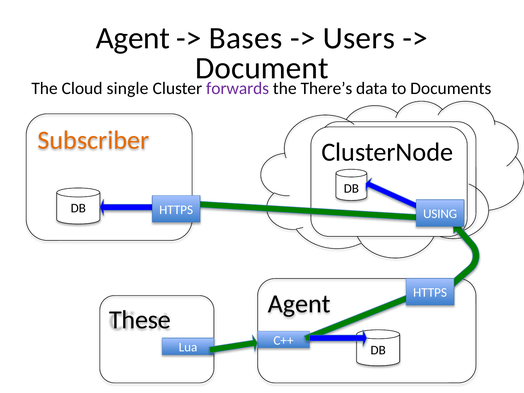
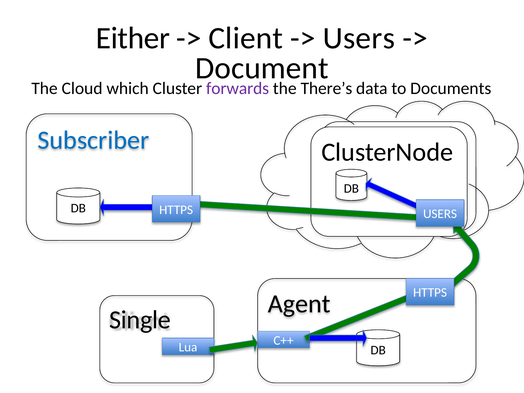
Agent at (133, 38): Agent -> Either
Bases: Bases -> Client
single: single -> which
Subscriber colour: orange -> blue
HTTPS USING: USING -> USERS
These: These -> Single
